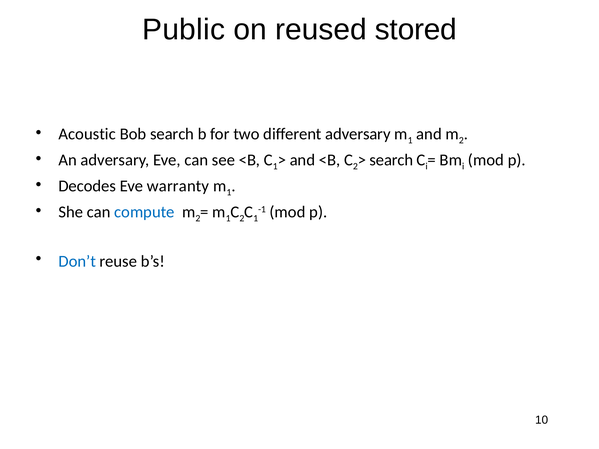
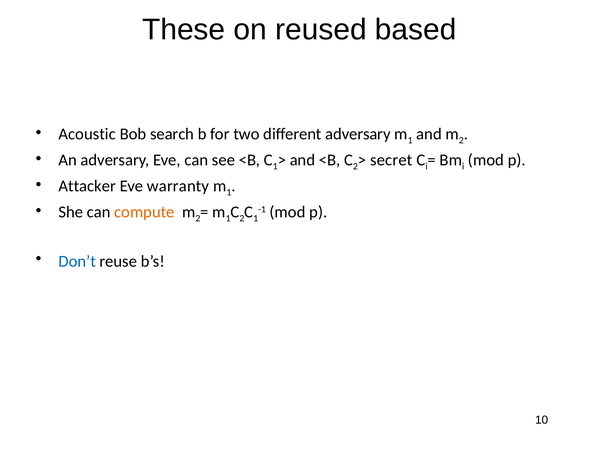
Public: Public -> These
stored: stored -> based
search at (391, 160): search -> secret
Decodes: Decodes -> Attacker
compute colour: blue -> orange
